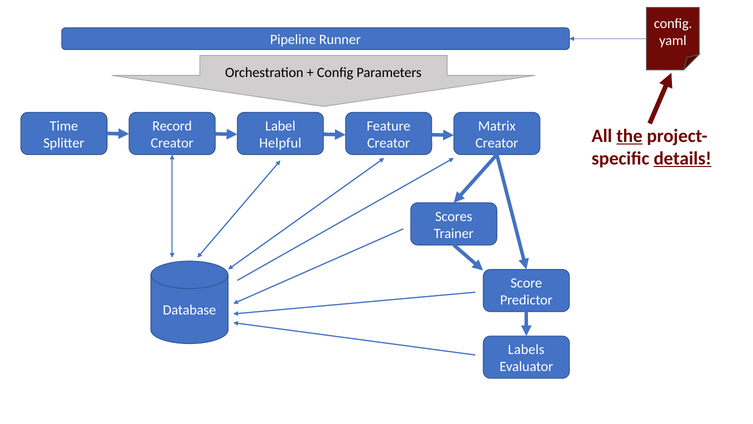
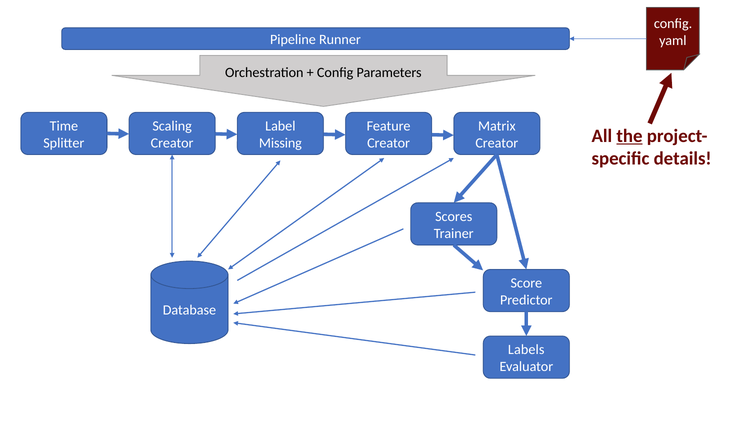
Record: Record -> Scaling
Helpful: Helpful -> Missing
details underline: present -> none
